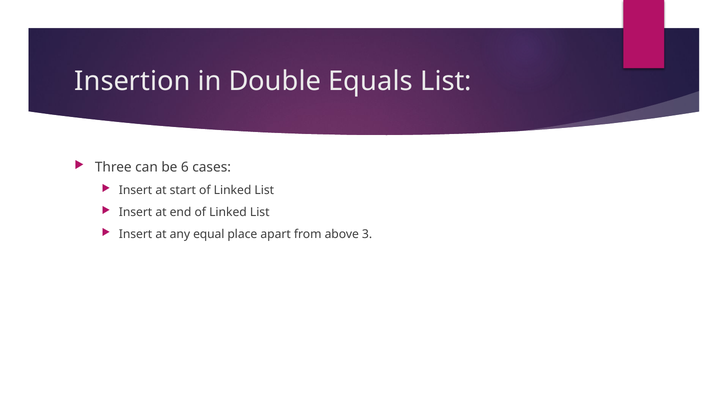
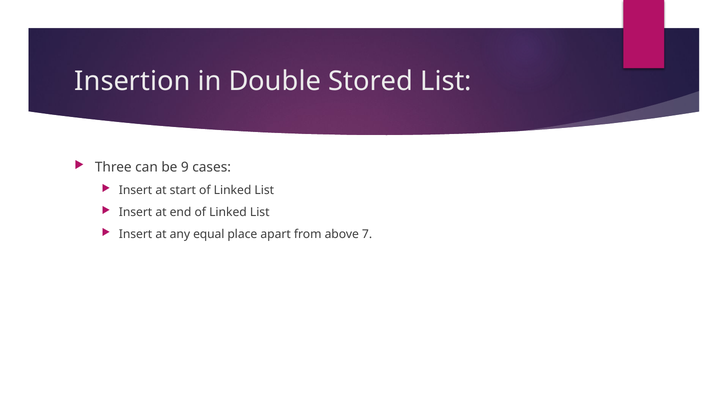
Equals: Equals -> Stored
6: 6 -> 9
3: 3 -> 7
